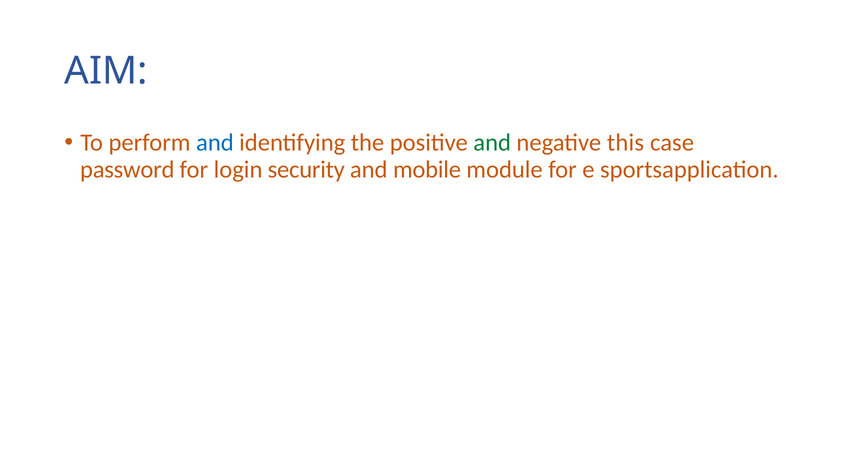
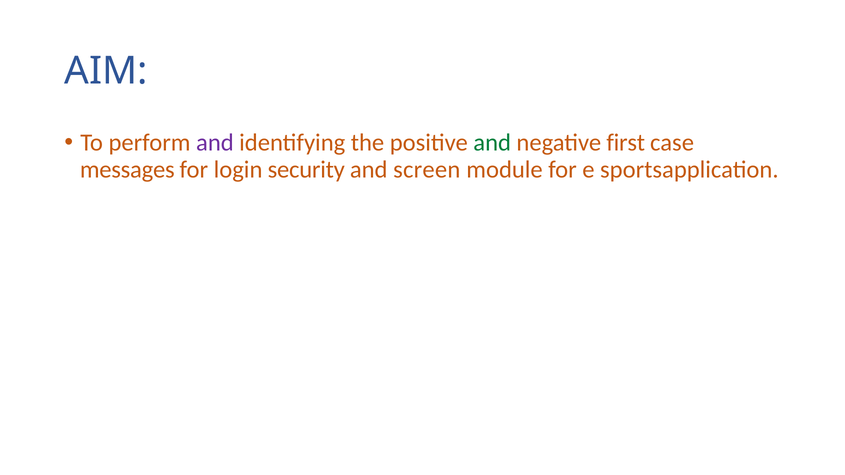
and at (215, 143) colour: blue -> purple
this: this -> first
password: password -> messages
mobile: mobile -> screen
